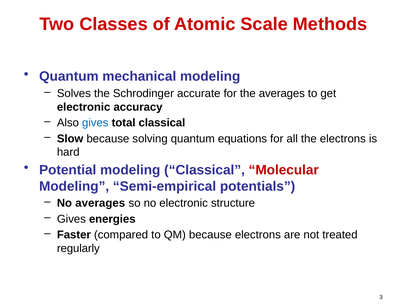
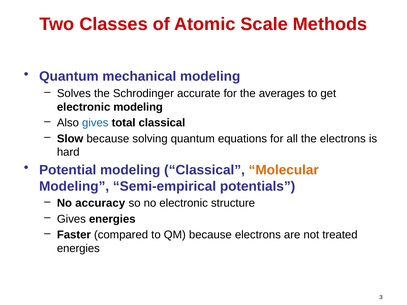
electronic accuracy: accuracy -> modeling
Molecular colour: red -> orange
No averages: averages -> accuracy
regularly at (78, 249): regularly -> energies
